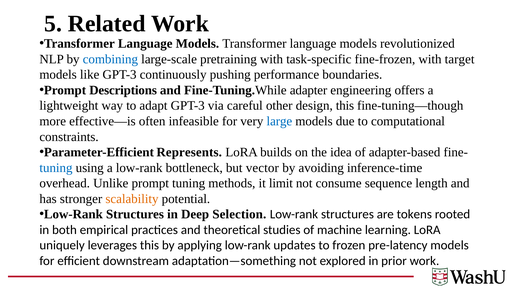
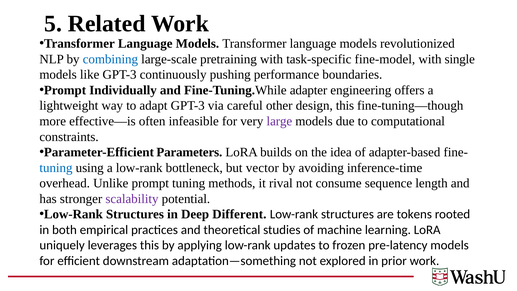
fine-frozen: fine-frozen -> fine-model
target: target -> single
Descriptions: Descriptions -> Individually
large colour: blue -> purple
Represents: Represents -> Parameters
limit: limit -> rival
scalability colour: orange -> purple
Selection: Selection -> Different
